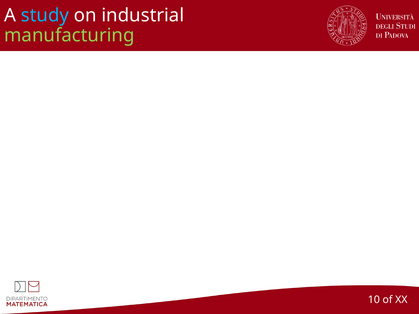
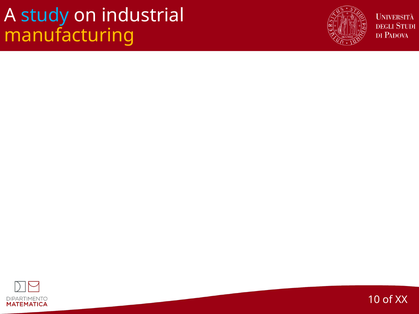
manufacturing colour: light green -> yellow
